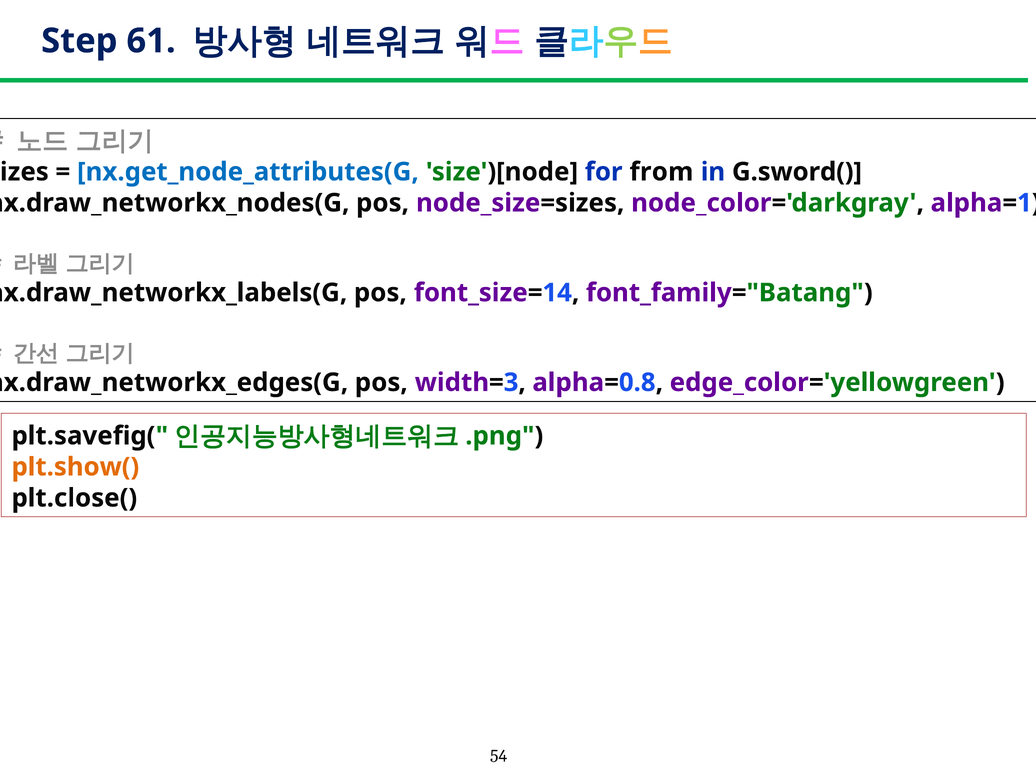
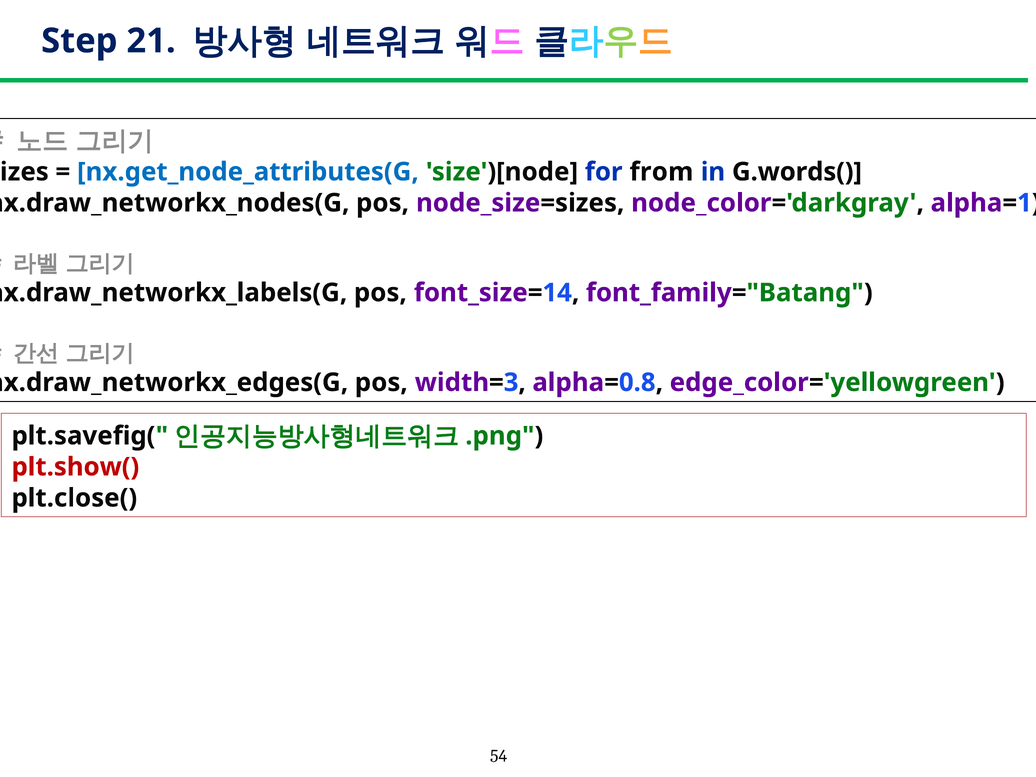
61: 61 -> 21
G.sword(: G.sword( -> G.words(
plt.show( colour: orange -> red
